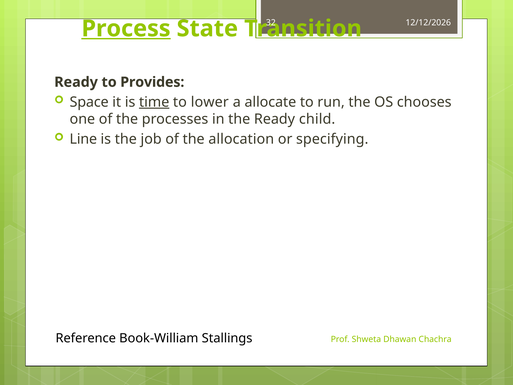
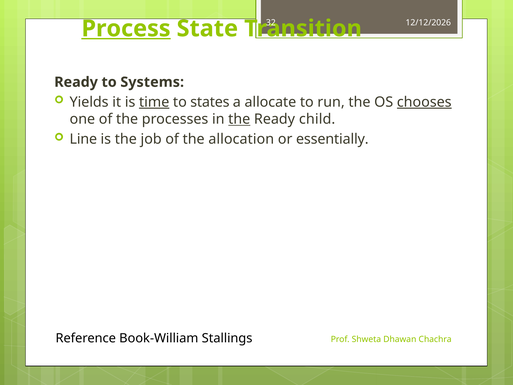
Provides: Provides -> Systems
Space: Space -> Yields
lower: lower -> states
chooses underline: none -> present
the at (239, 119) underline: none -> present
specifying: specifying -> essentially
